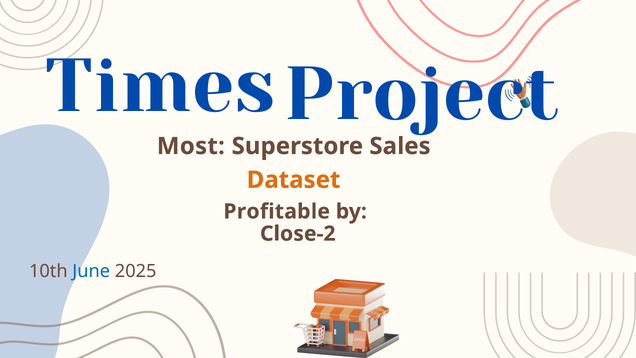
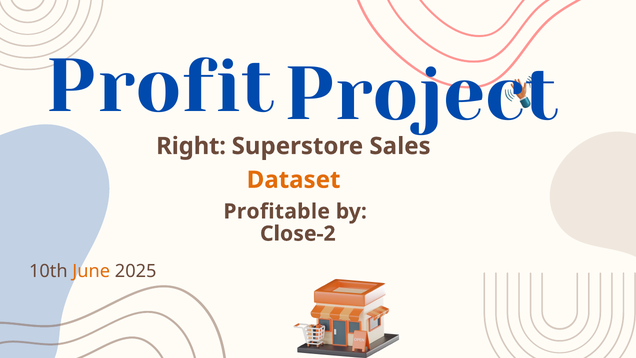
Times: Times -> Profit
Most: Most -> Right
June colour: blue -> orange
